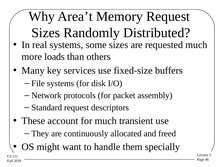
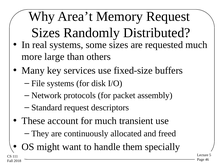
loads: loads -> large
